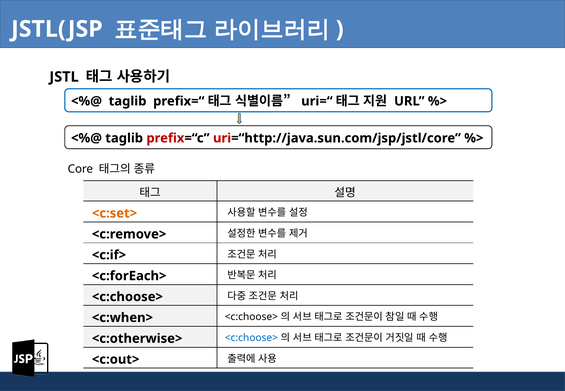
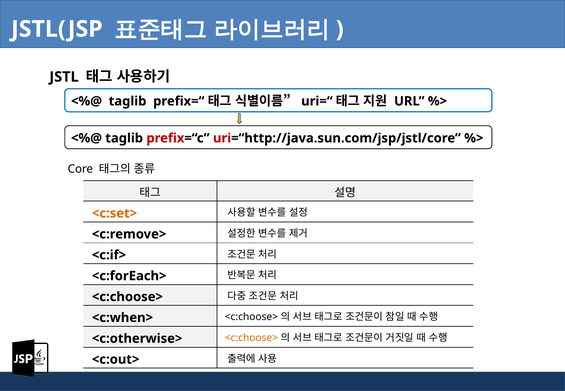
<c:choose> at (251, 338) colour: blue -> orange
